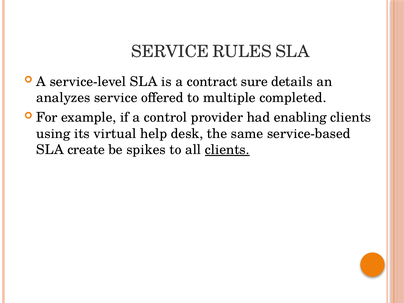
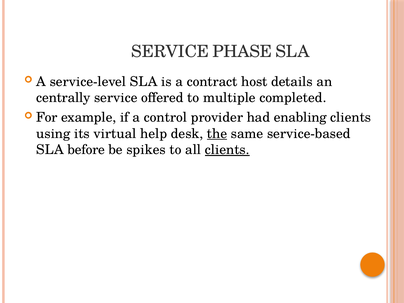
RULES: RULES -> PHASE
sure: sure -> host
analyzes: analyzes -> centrally
the underline: none -> present
create: create -> before
